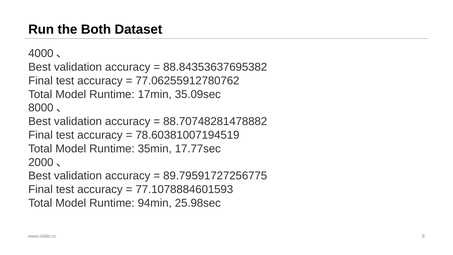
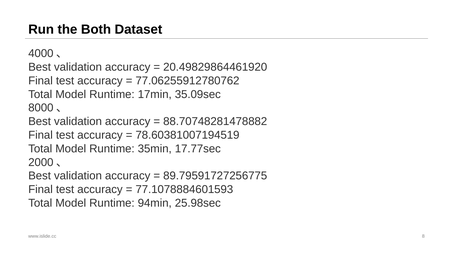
88.84353637695382: 88.84353637695382 -> 20.49829864461920
